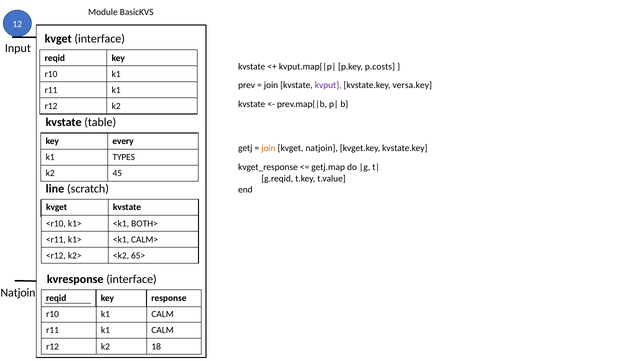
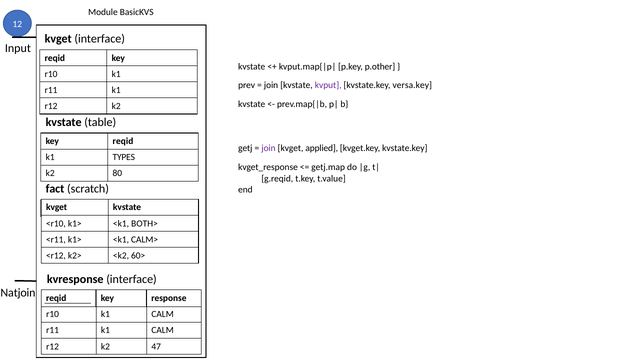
p.costs: p.costs -> p.other
key every: every -> reqid
join at (269, 148) colour: orange -> purple
kvget natjoin: natjoin -> applied
45: 45 -> 80
line: line -> fact
65>: 65> -> 60>
18: 18 -> 47
